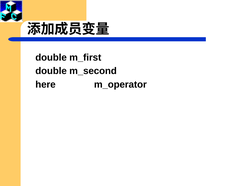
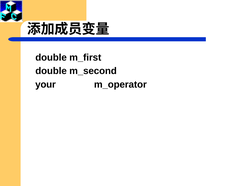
here: here -> your
